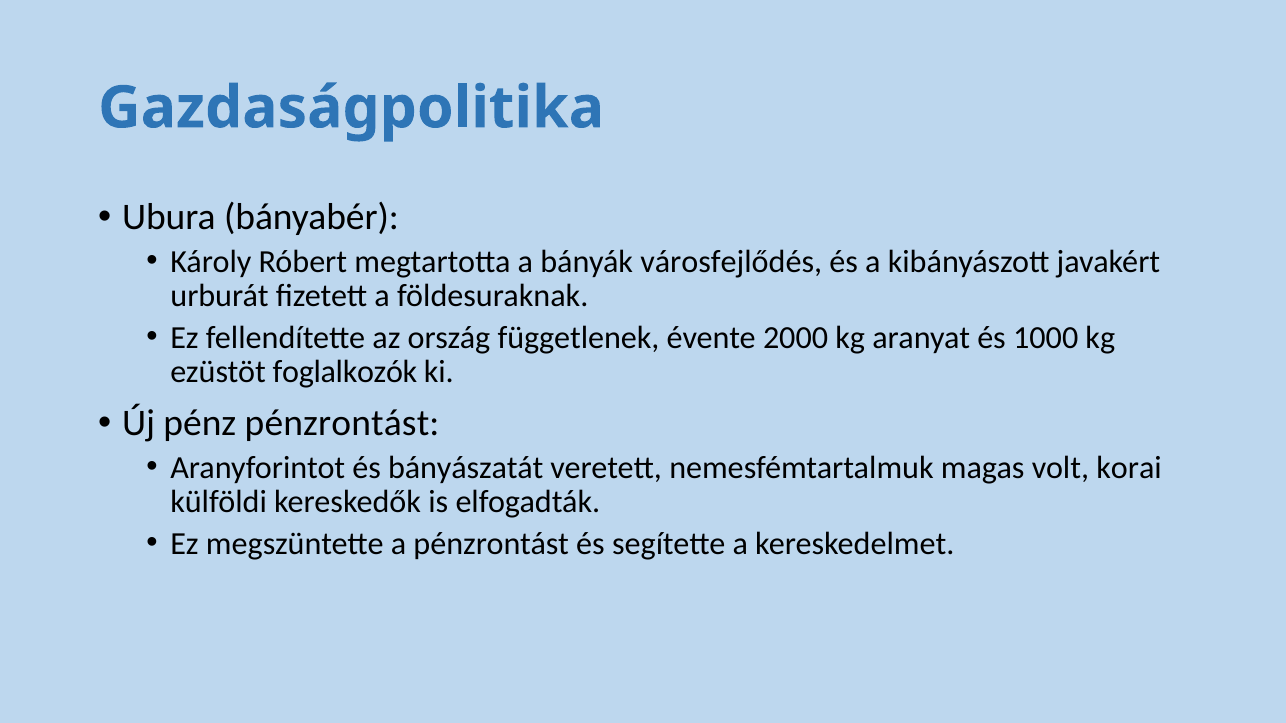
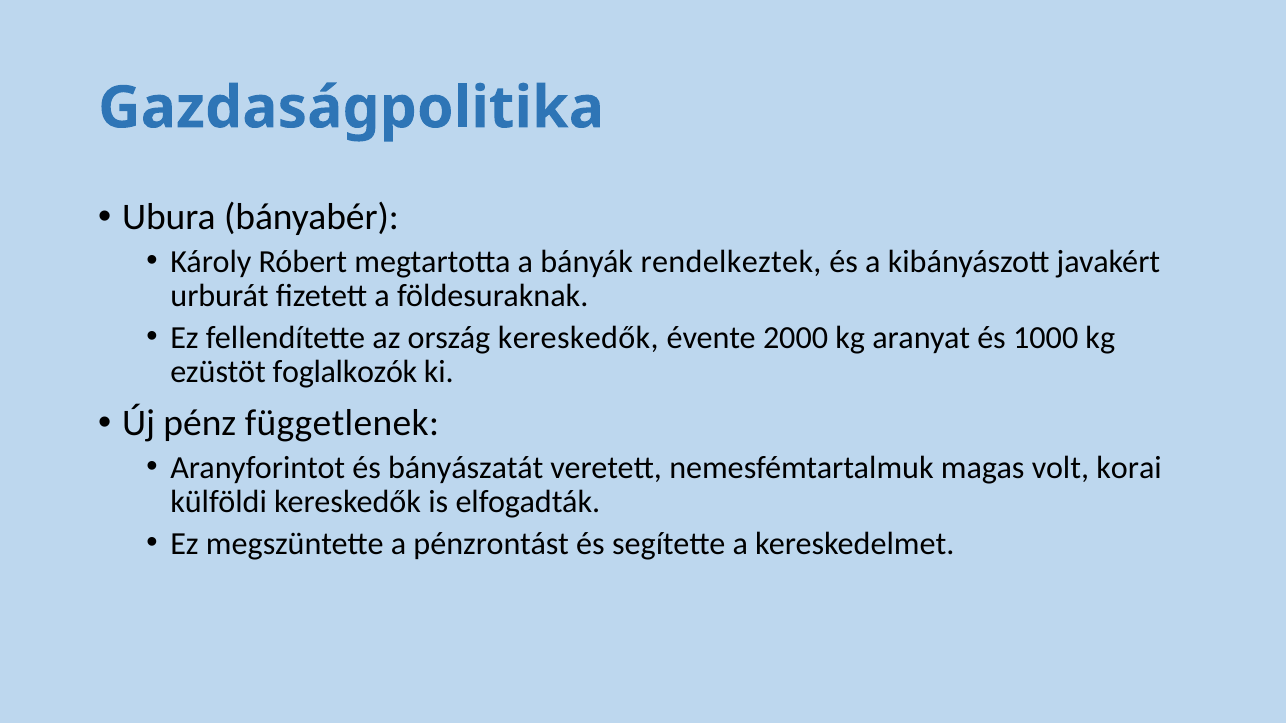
városfejlődés: városfejlődés -> rendelkeztek
ország függetlenek: függetlenek -> kereskedők
pénz pénzrontást: pénzrontást -> függetlenek
